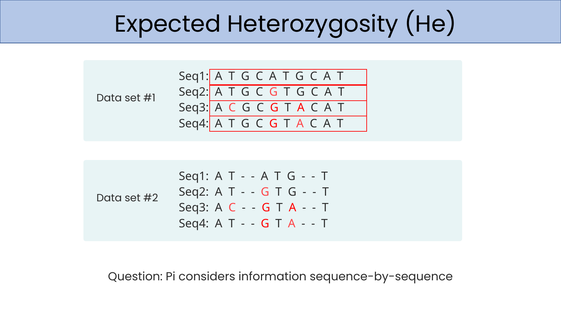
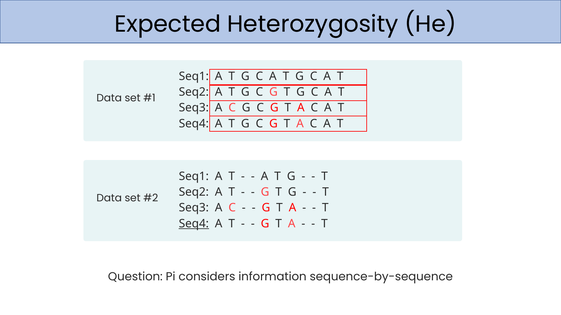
Seq4 at (194, 224) underline: none -> present
